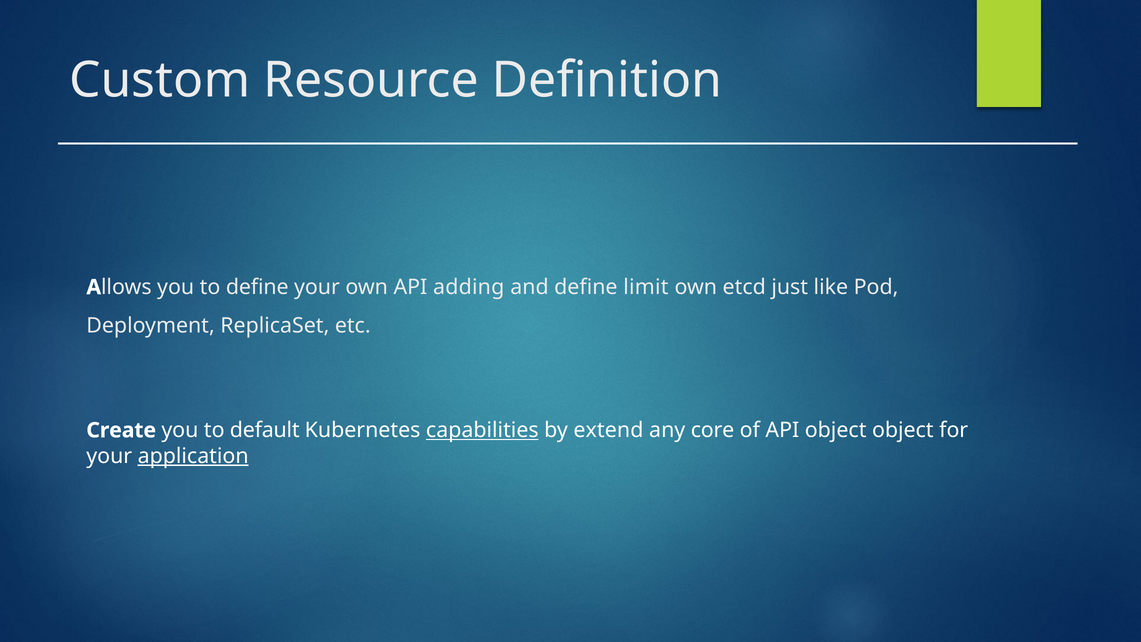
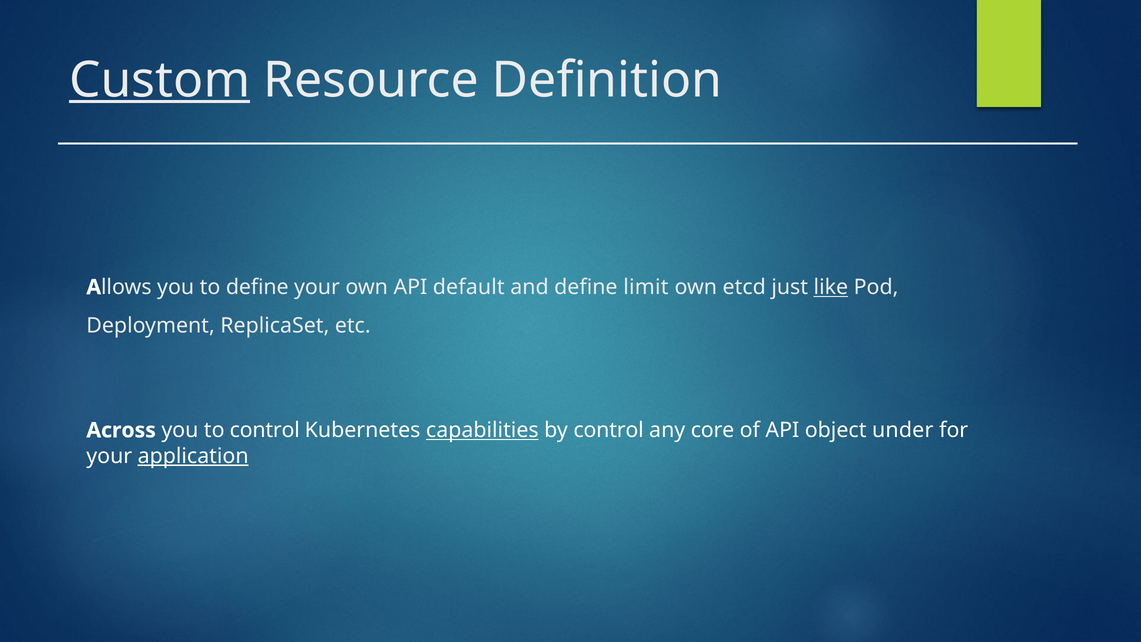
Custom underline: none -> present
adding: adding -> default
like underline: none -> present
Create: Create -> Across
to default: default -> control
by extend: extend -> control
object object: object -> under
